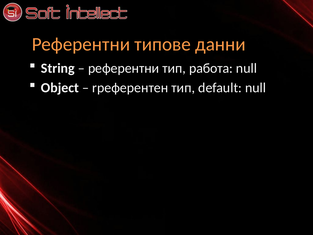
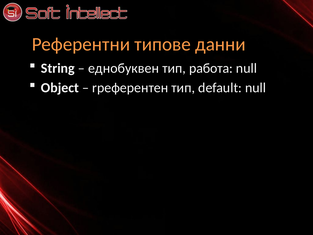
референтни at (124, 68): референтни -> еднобуквен
